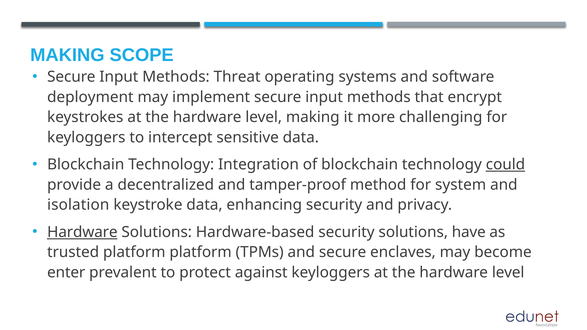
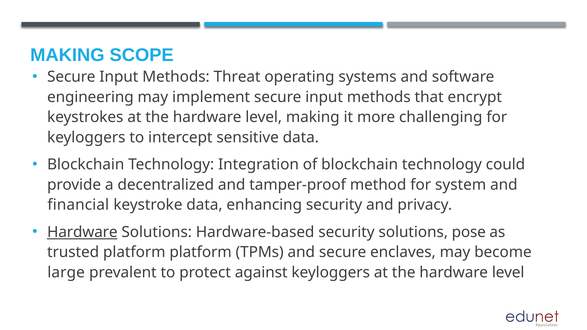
deployment: deployment -> engineering
could underline: present -> none
isolation: isolation -> financial
have: have -> pose
enter: enter -> large
